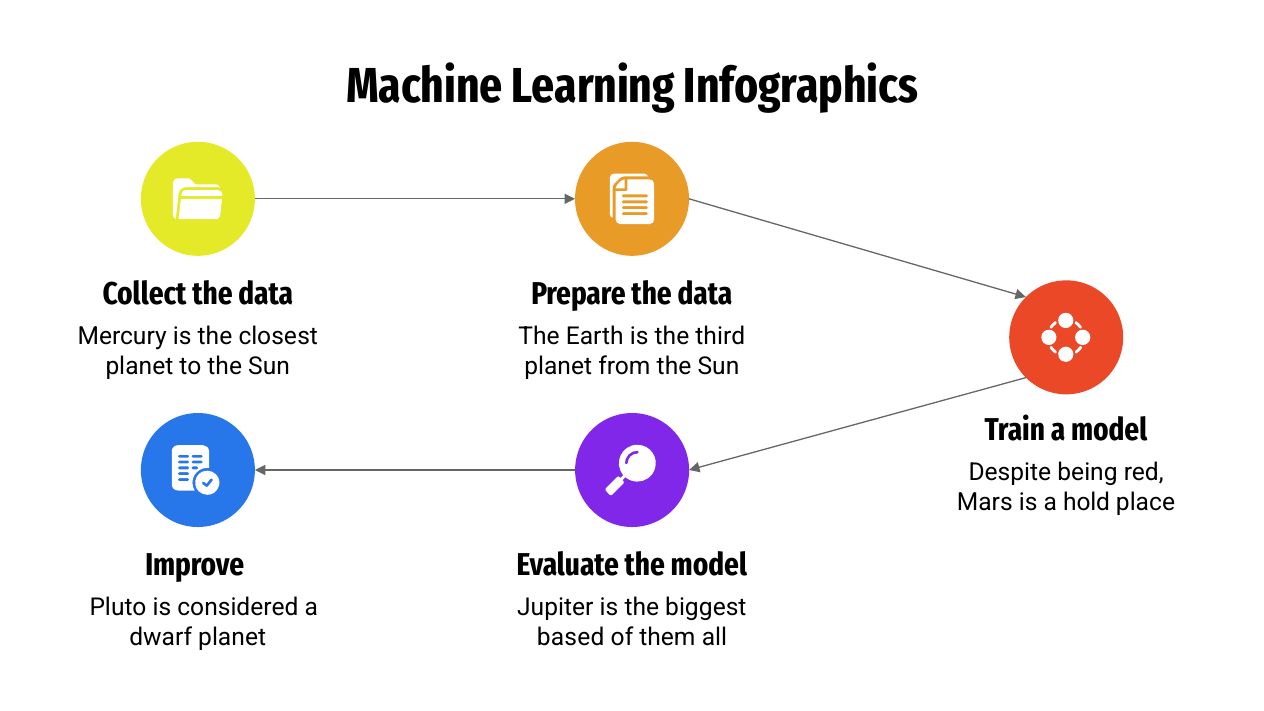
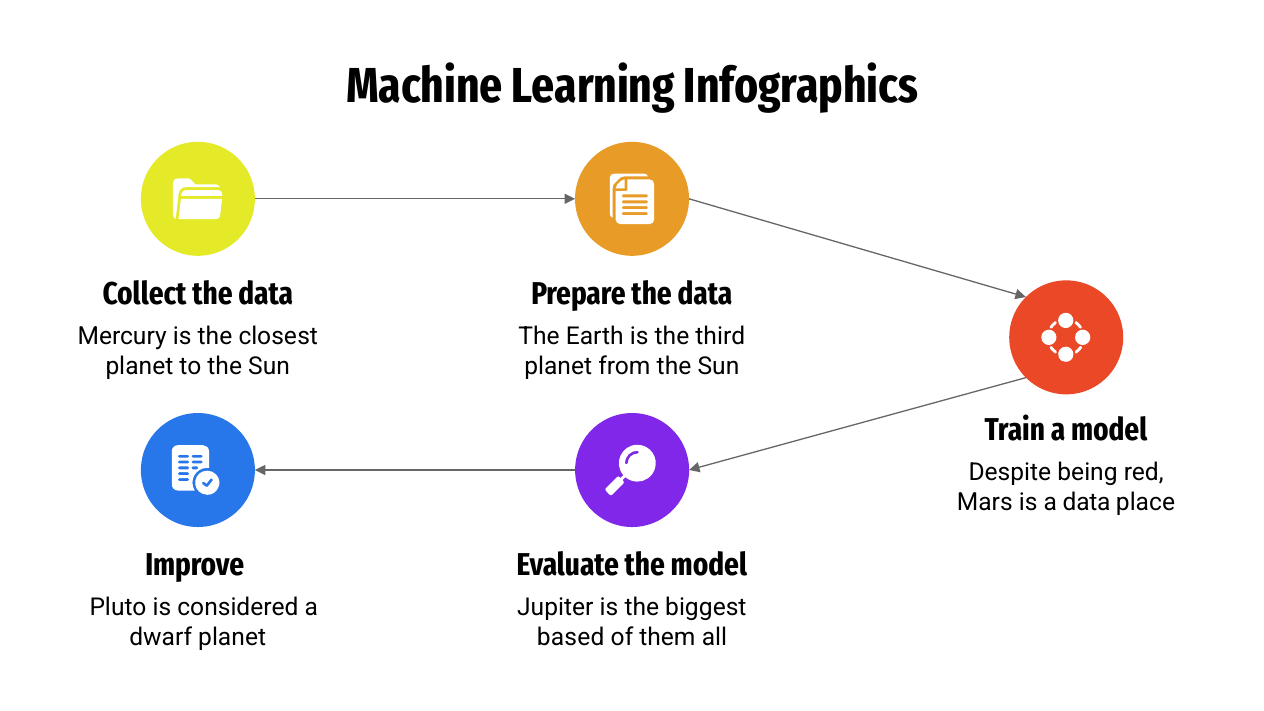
a hold: hold -> data
